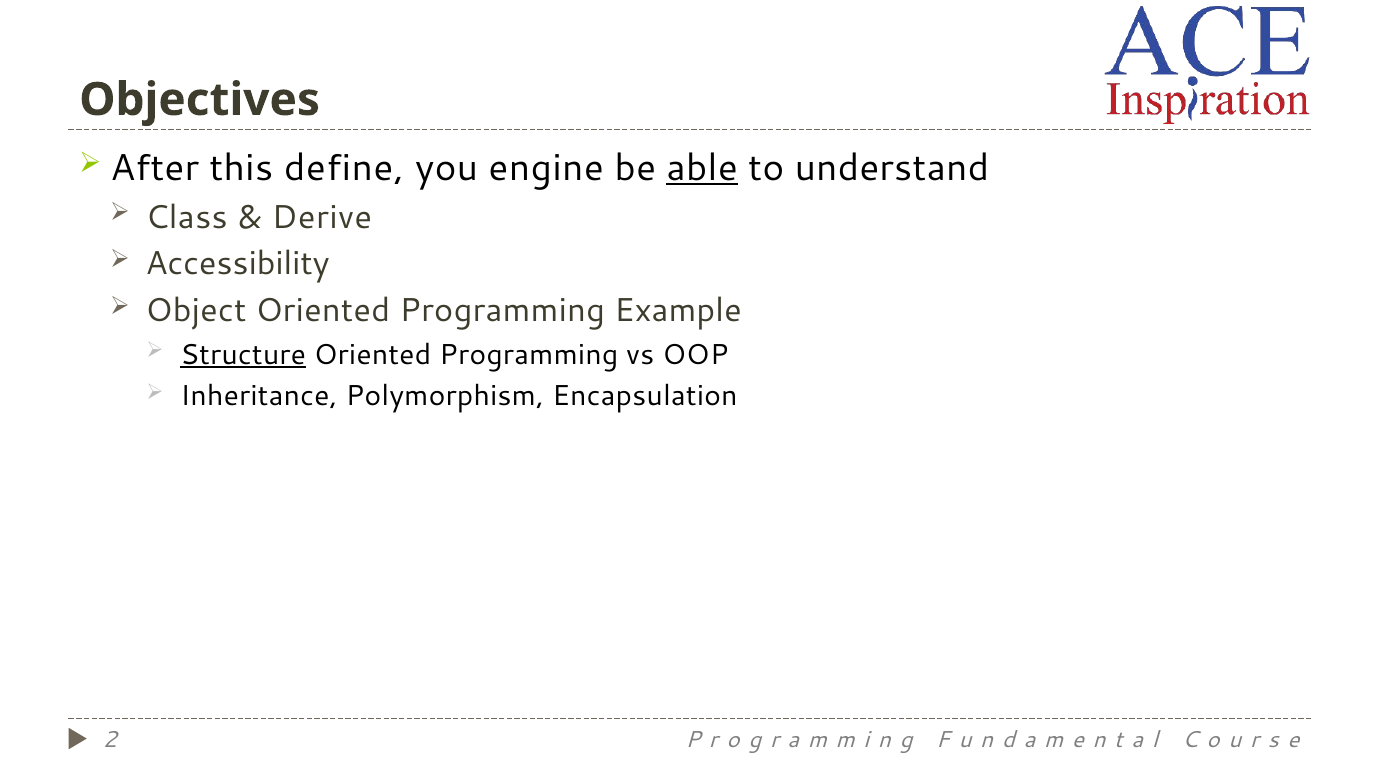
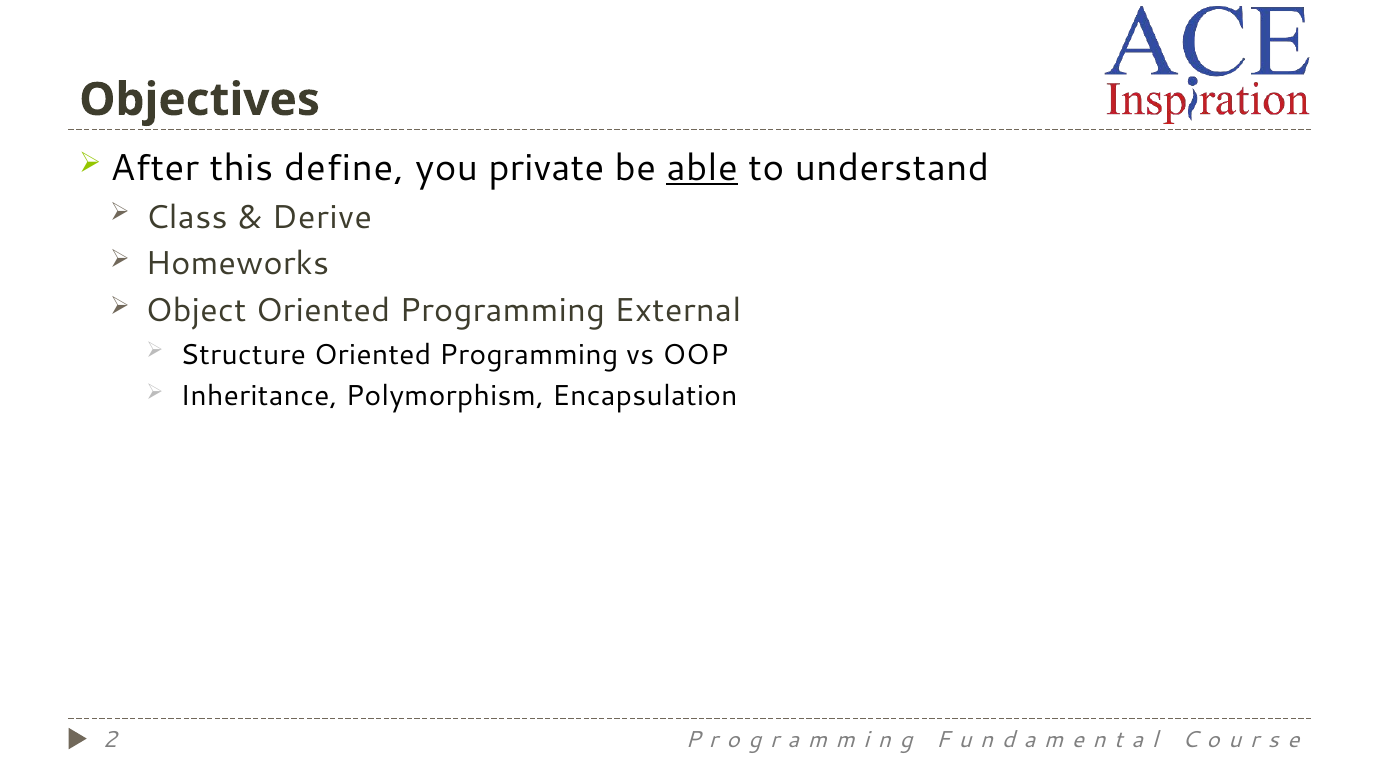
engine: engine -> private
Accessibility: Accessibility -> Homeworks
Example: Example -> External
Structure underline: present -> none
